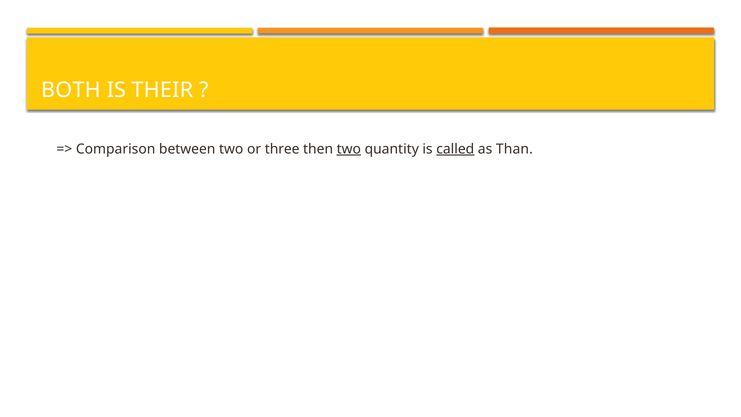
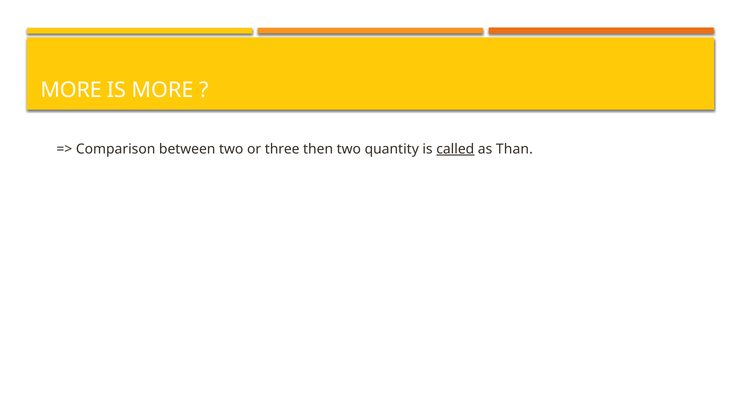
BOTH at (71, 90): BOTH -> MORE
IS THEIR: THEIR -> MORE
two at (349, 149) underline: present -> none
